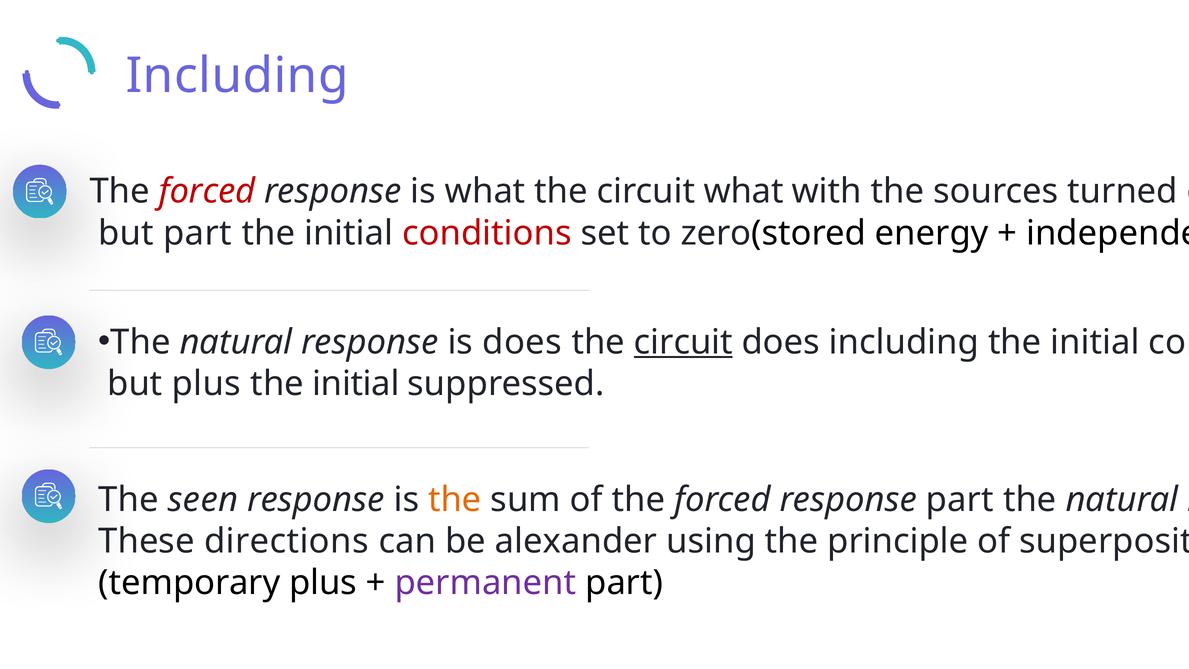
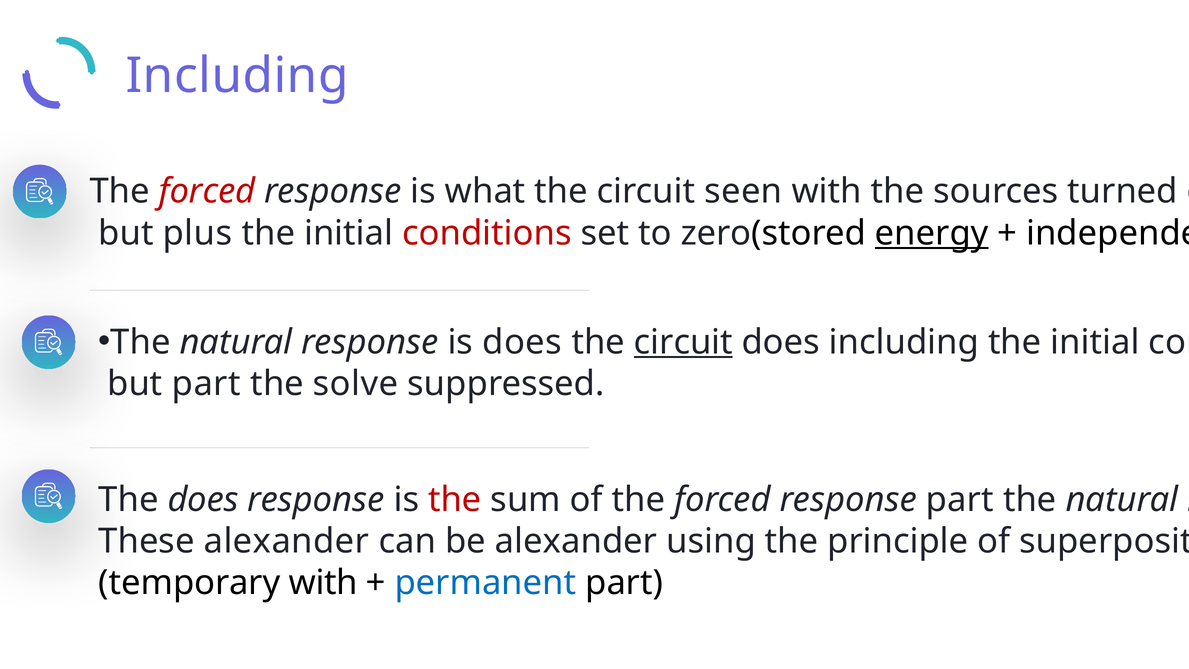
circuit what: what -> seen
part at (197, 233): part -> plus
energy underline: none -> present
plus at (206, 384): plus -> part
initial at (356, 384): initial -> solve
seen at (203, 500): seen -> does
the at (455, 500) colour: orange -> red
directions at (286, 541): directions -> alexander
plus at (323, 583): plus -> with
permanent colour: purple -> blue
